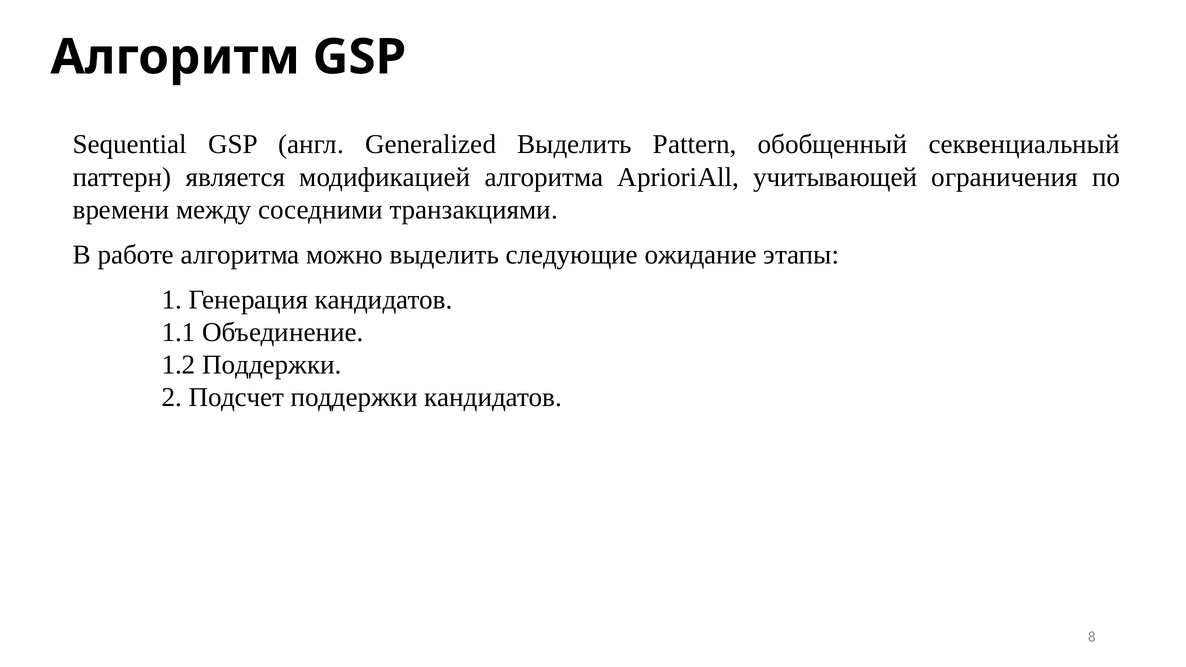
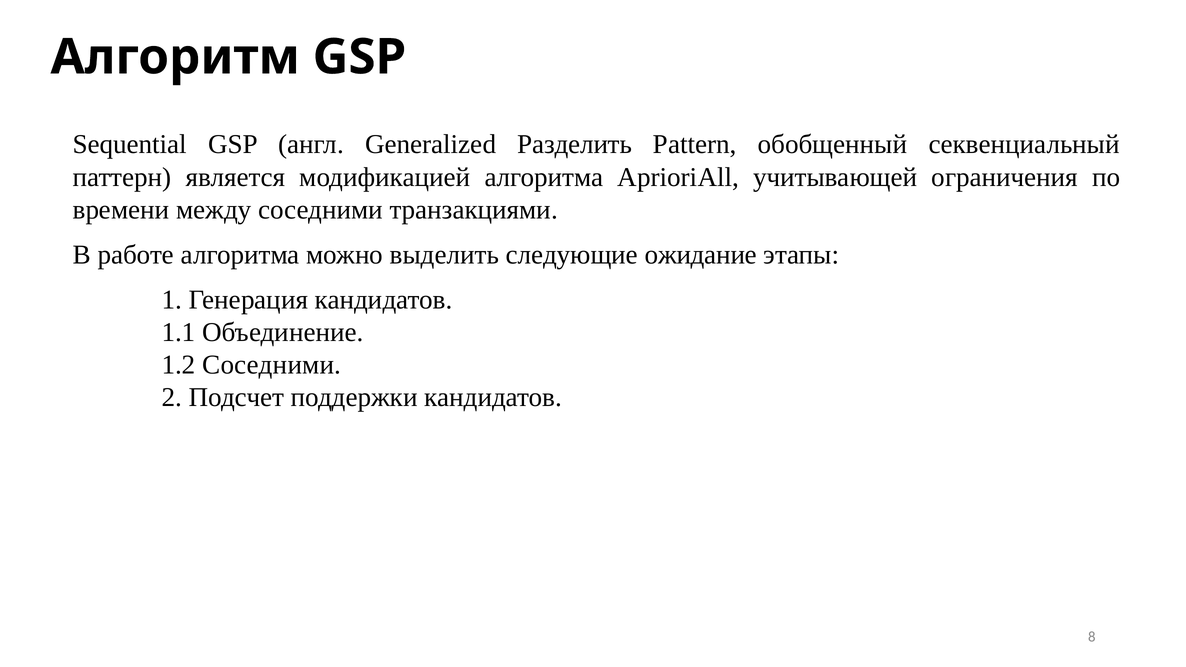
Generalized Выделить: Выделить -> Разделить
1.2 Поддержки: Поддержки -> Соседними
